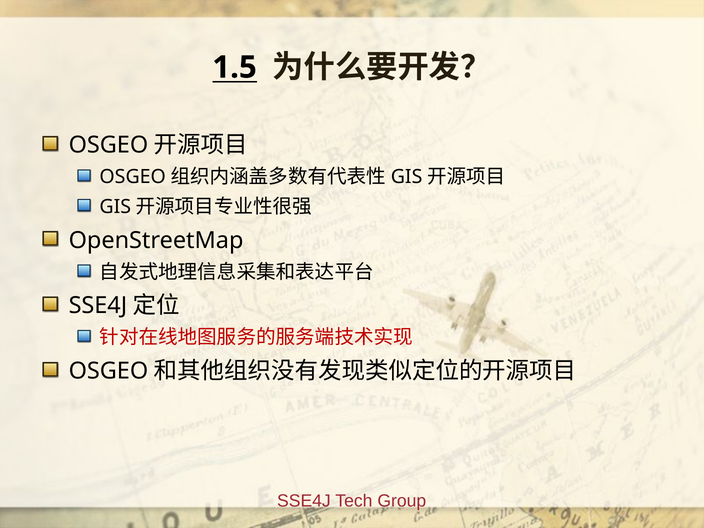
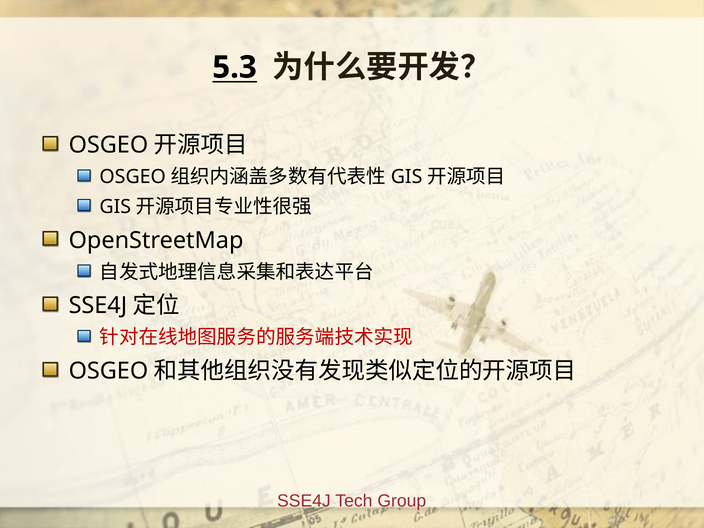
1.5: 1.5 -> 5.3
